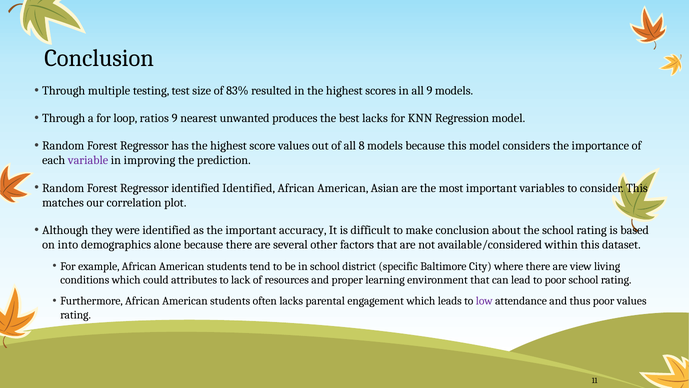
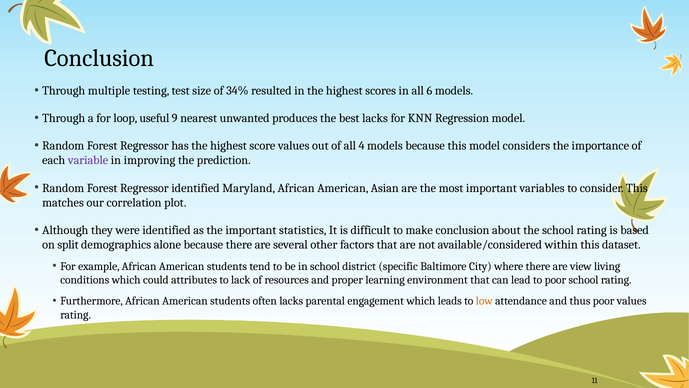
83%: 83% -> 34%
all 9: 9 -> 6
ratios: ratios -> useful
8: 8 -> 4
identified Identified: Identified -> Maryland
accuracy: accuracy -> statistics
into: into -> split
low colour: purple -> orange
